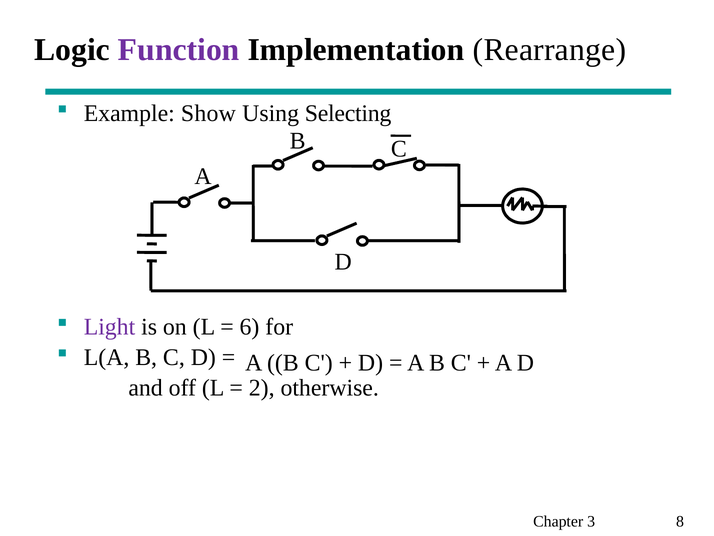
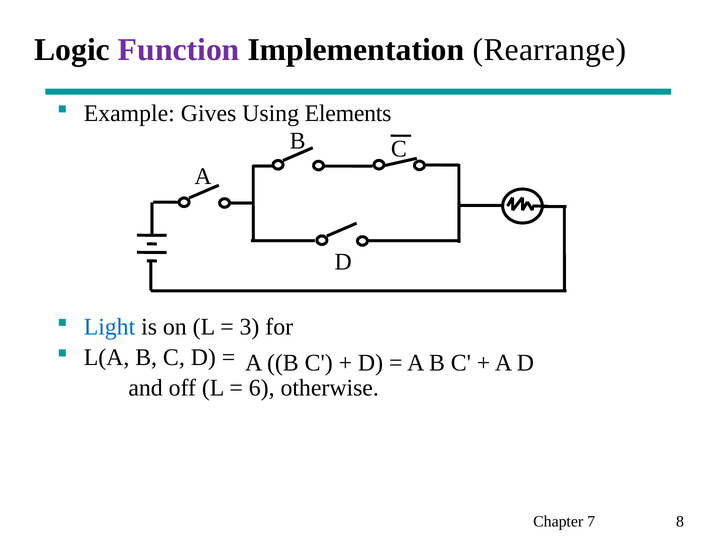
Show: Show -> Gives
Selecting: Selecting -> Elements
Light colour: purple -> blue
6: 6 -> 3
2: 2 -> 6
3: 3 -> 7
